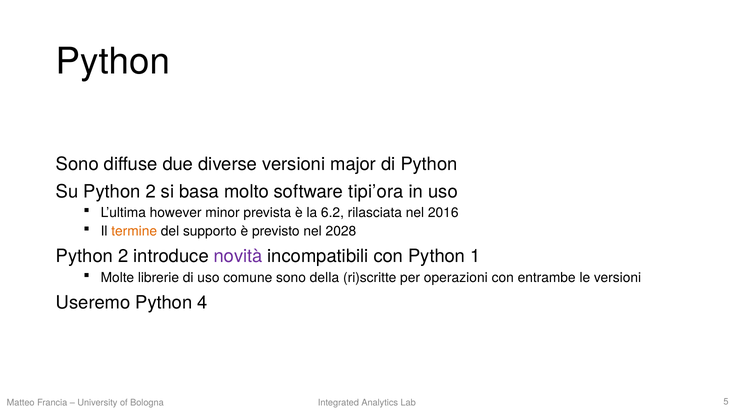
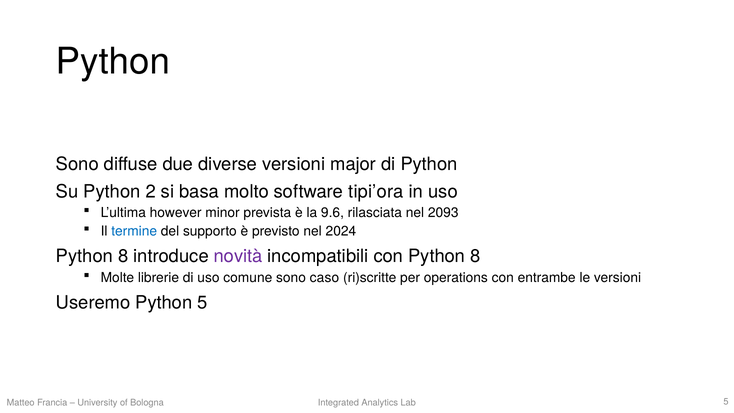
6.2: 6.2 -> 9.6
2016: 2016 -> 2093
termine colour: orange -> blue
2028: 2028 -> 2024
2 at (123, 256): 2 -> 8
con Python 1: 1 -> 8
della: della -> caso
operazioni: operazioni -> operations
Python 4: 4 -> 5
